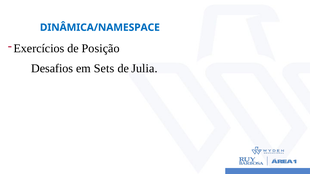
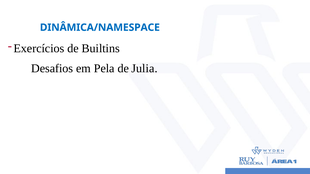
Posição: Posição -> Builtins
Sets: Sets -> Pela
